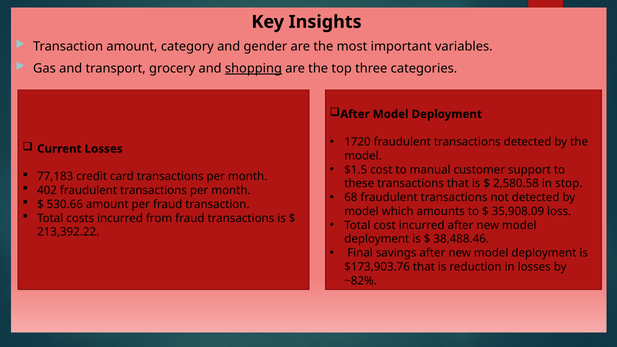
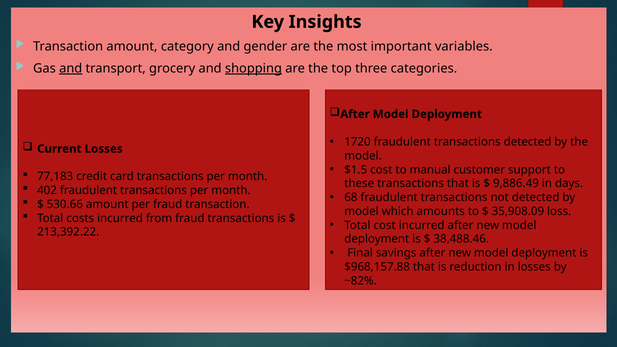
and at (71, 68) underline: none -> present
2,580.58: 2,580.58 -> 9,886.49
stop: stop -> days
$173,903.76: $173,903.76 -> $968,157.88
